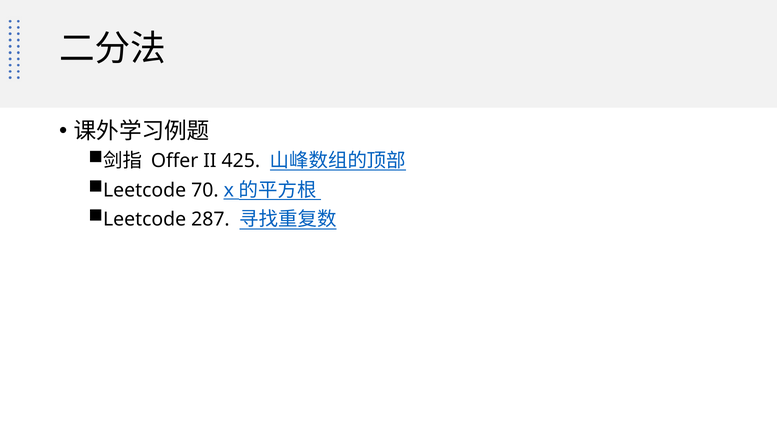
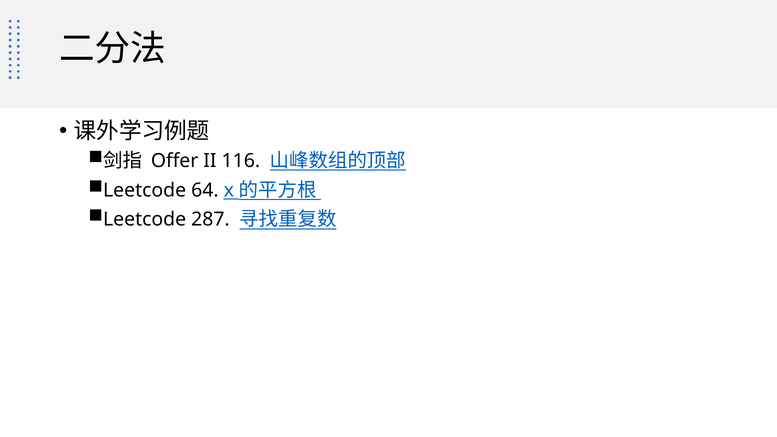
425: 425 -> 116
70: 70 -> 64
